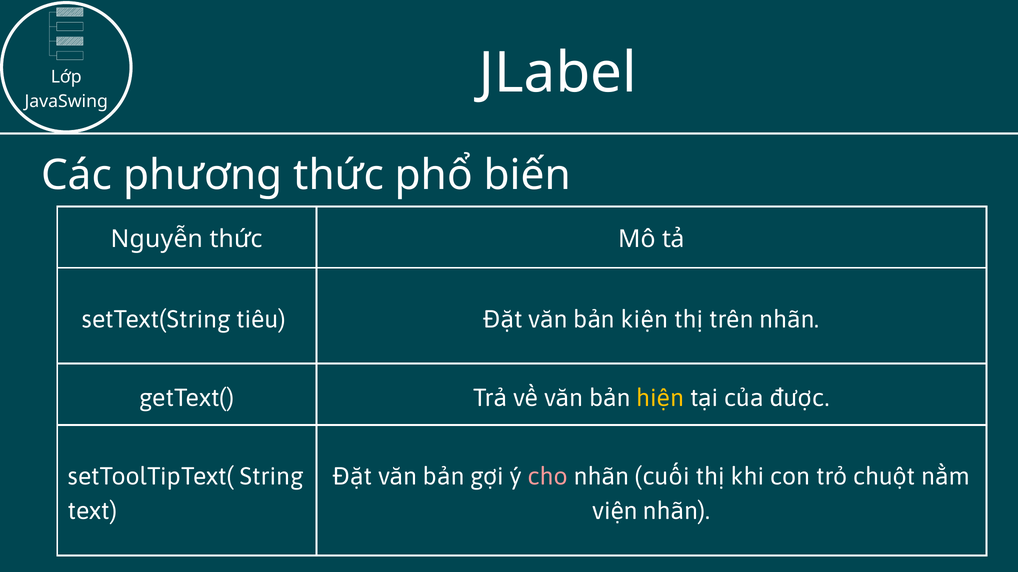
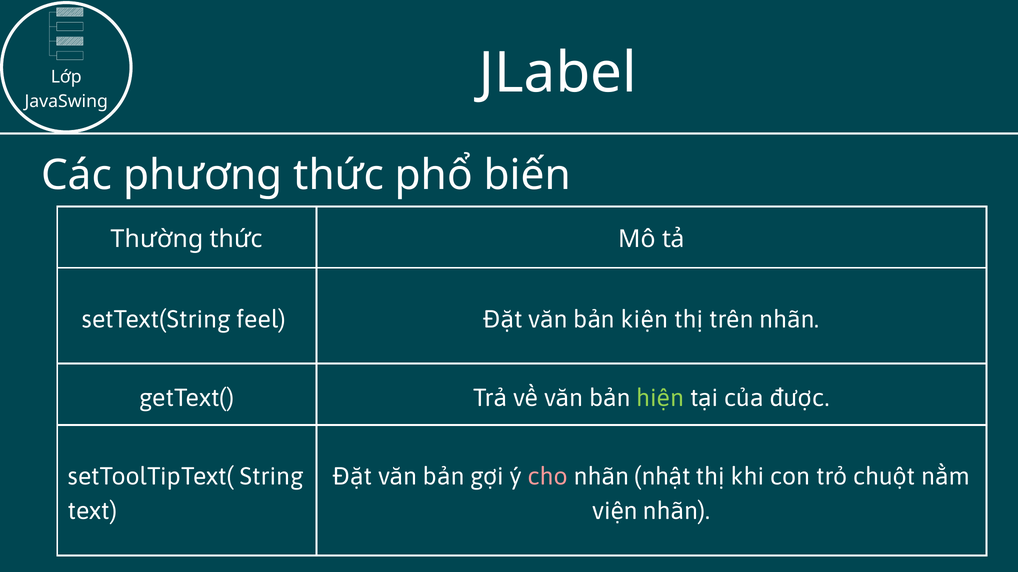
Nguyễn: Nguyễn -> Thường
tiêu: tiêu -> feel
hiện colour: yellow -> light green
cuối: cuối -> nhật
